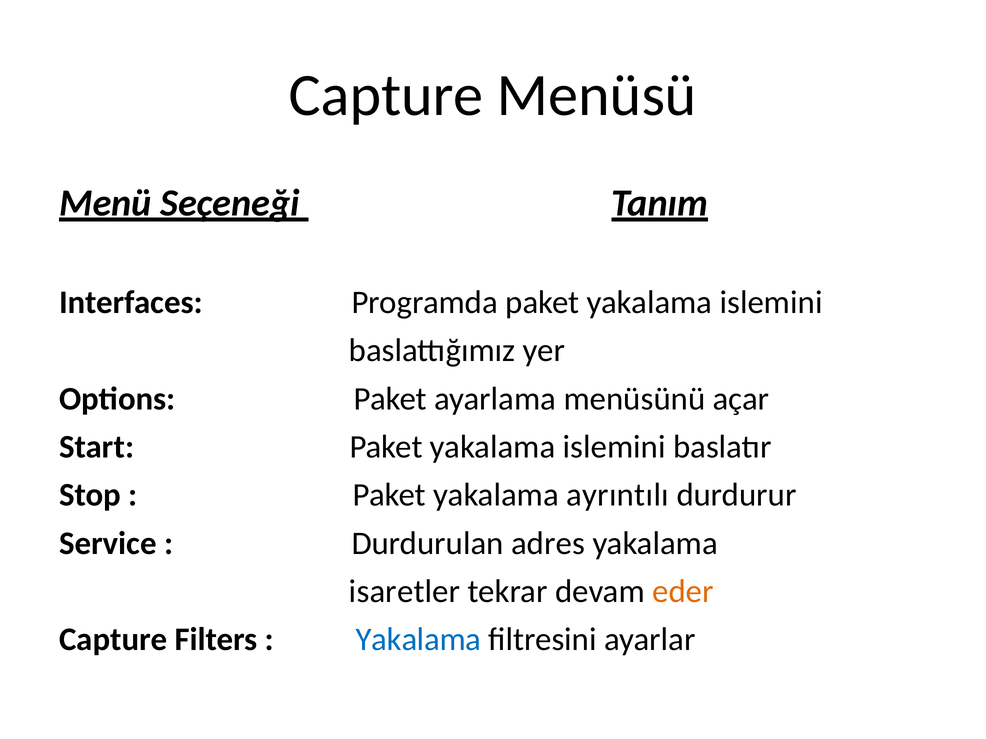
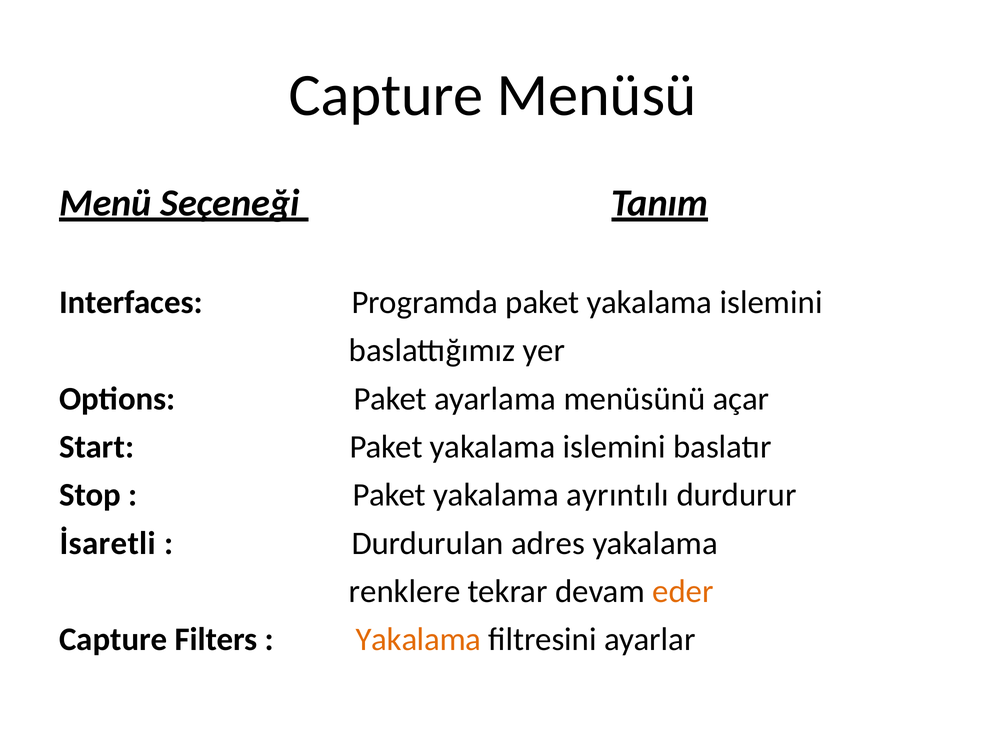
Service: Service -> İsaretli
isaretler: isaretler -> renklere
Yakalama at (419, 640) colour: blue -> orange
